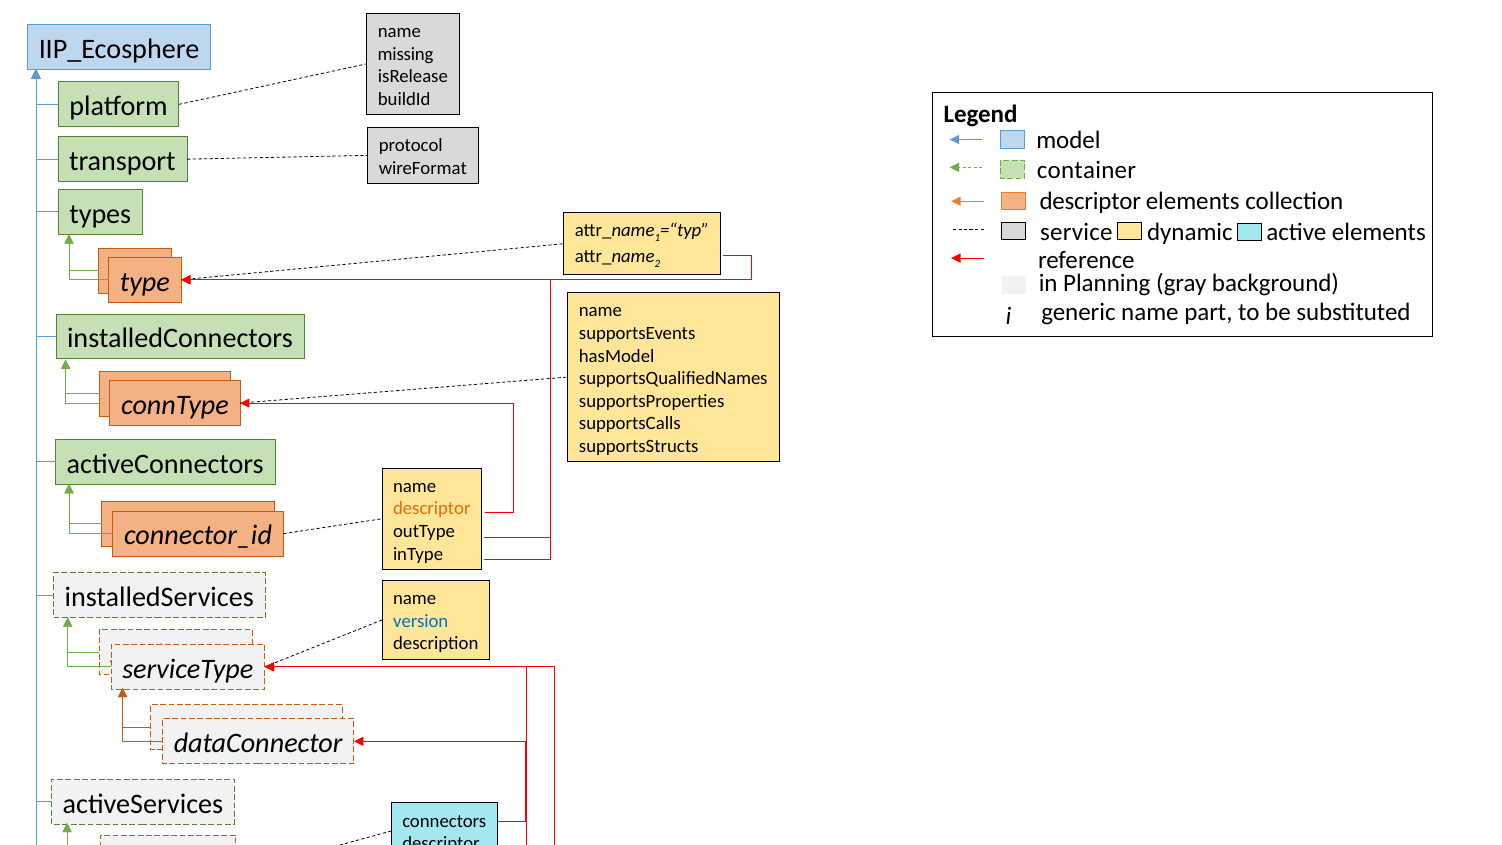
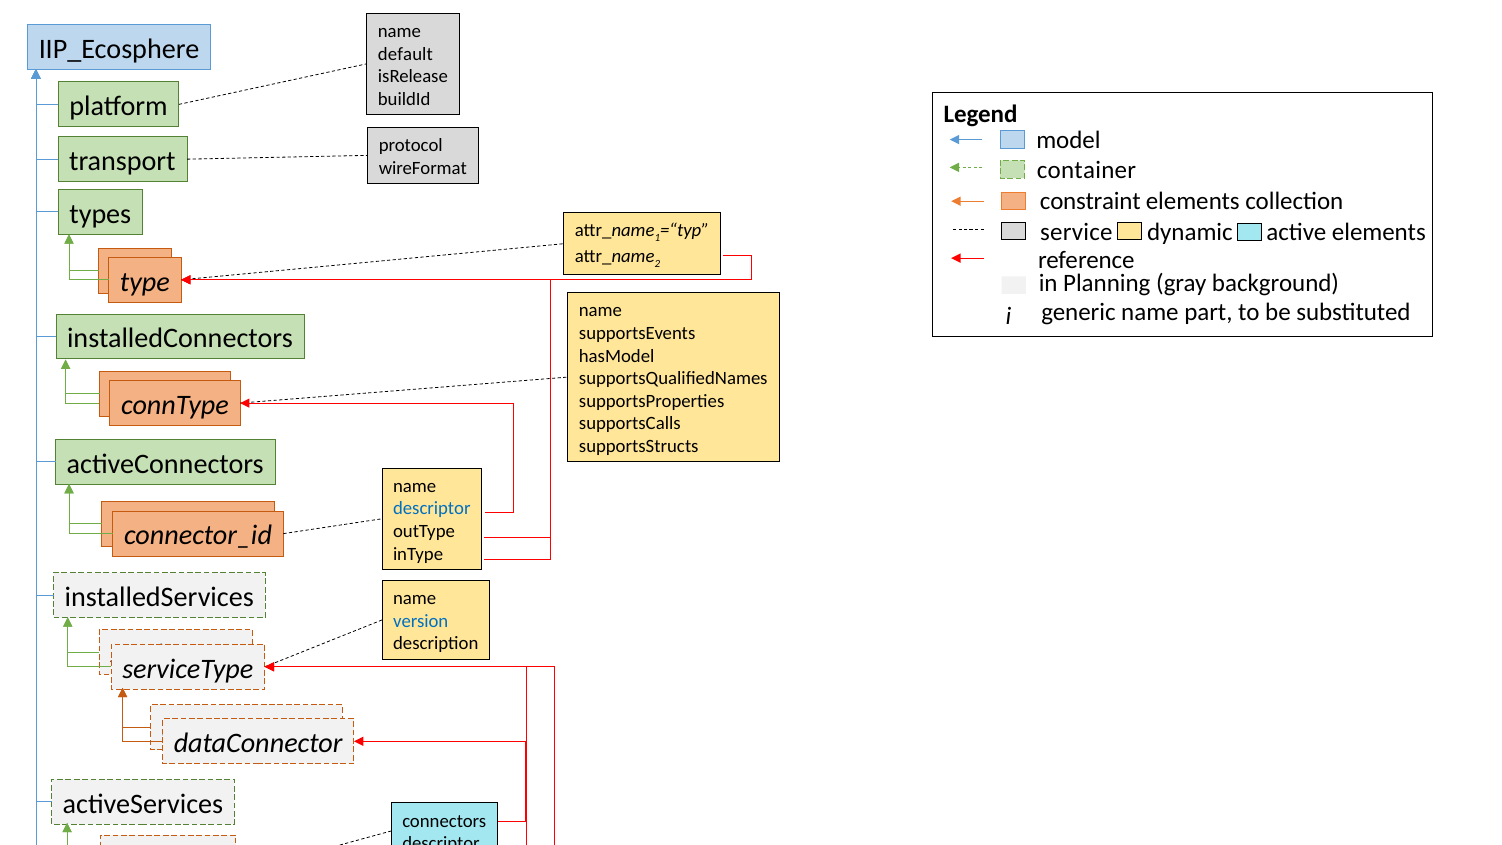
missing: missing -> default
descriptor at (1090, 202): descriptor -> constraint
descriptor at (432, 509) colour: orange -> blue
